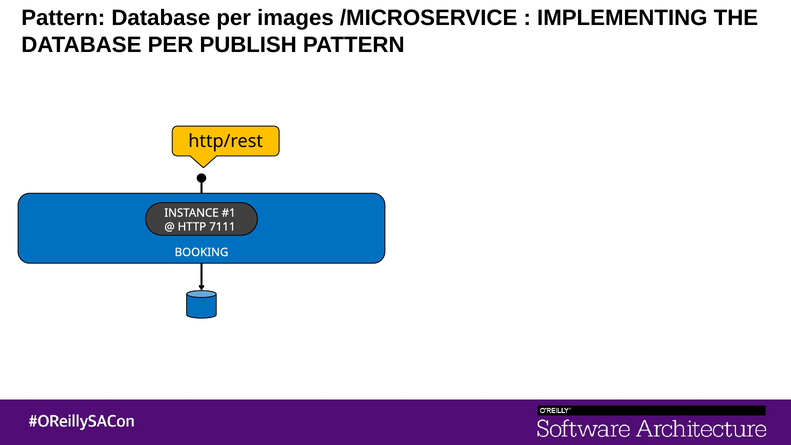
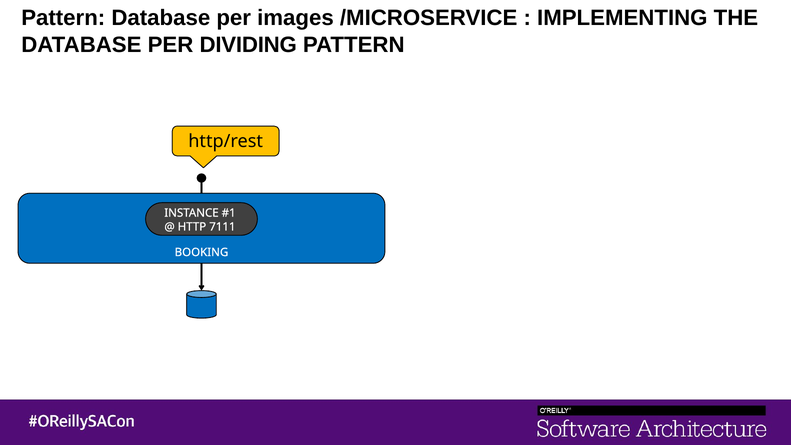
PUBLISH: PUBLISH -> DIVIDING
